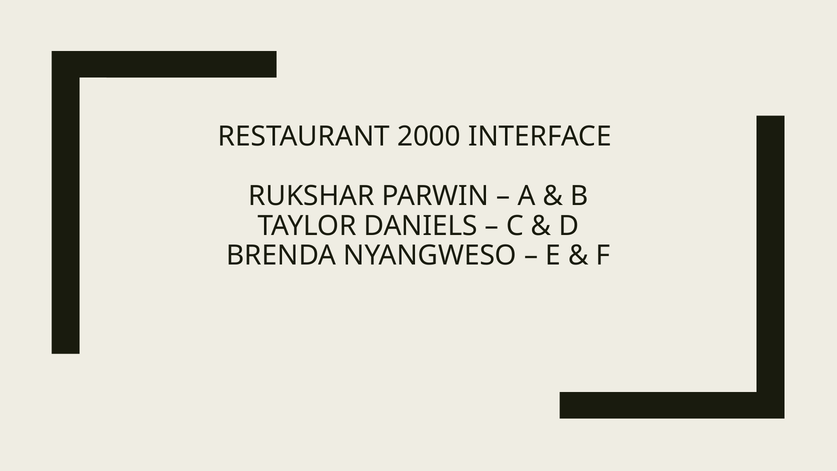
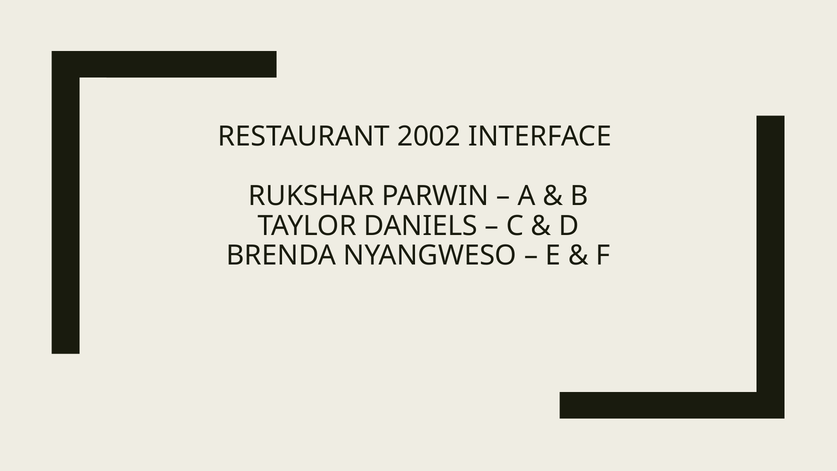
2000: 2000 -> 2002
